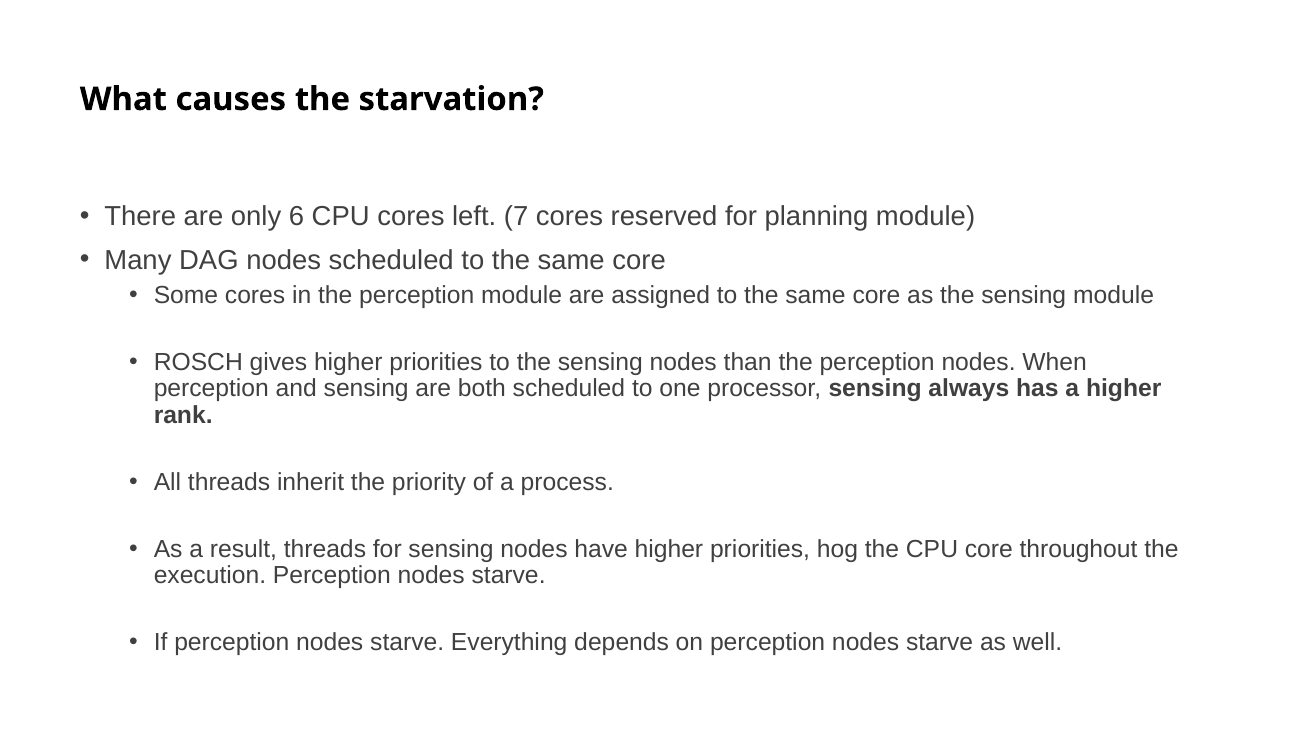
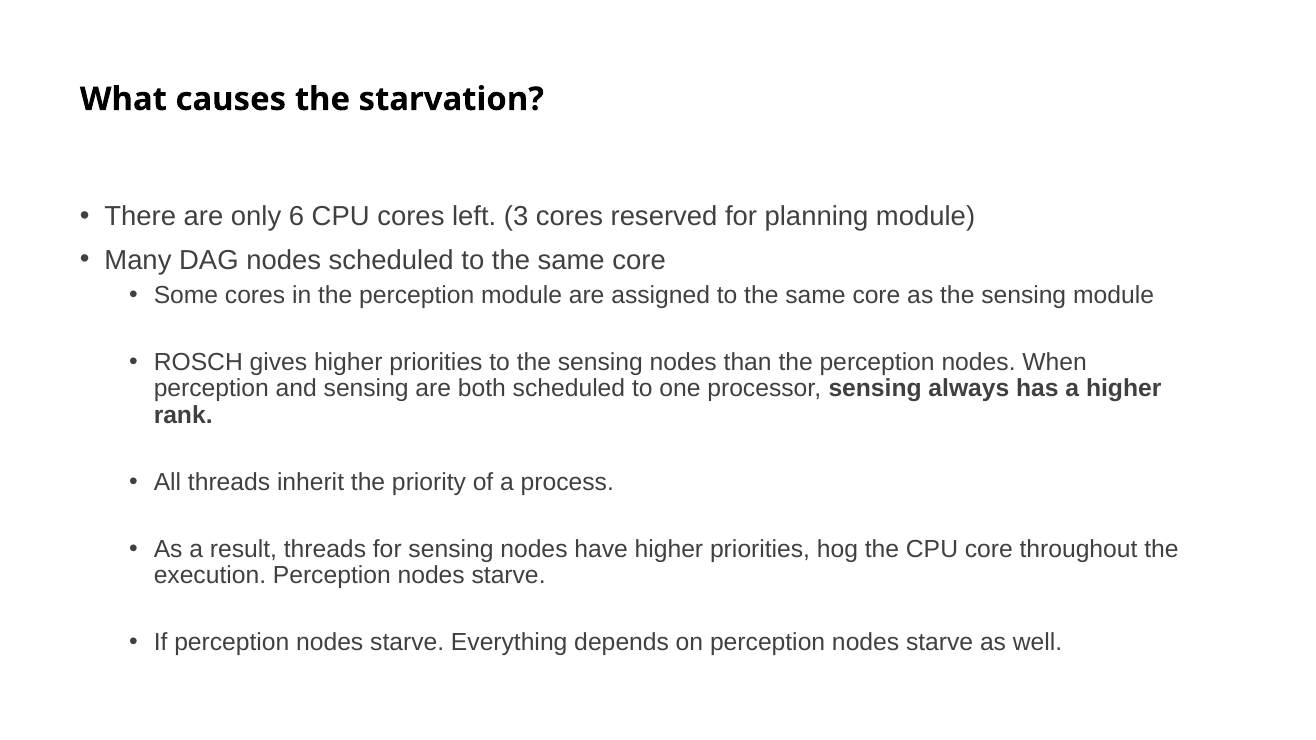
7: 7 -> 3
